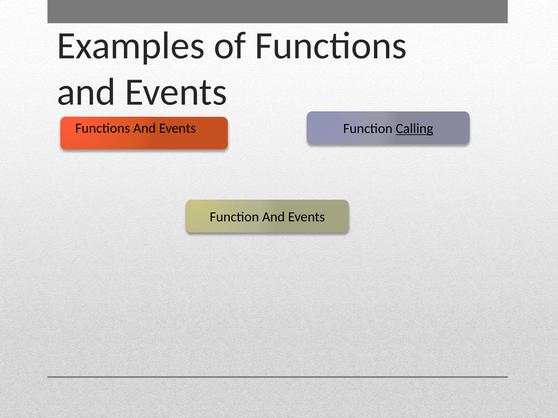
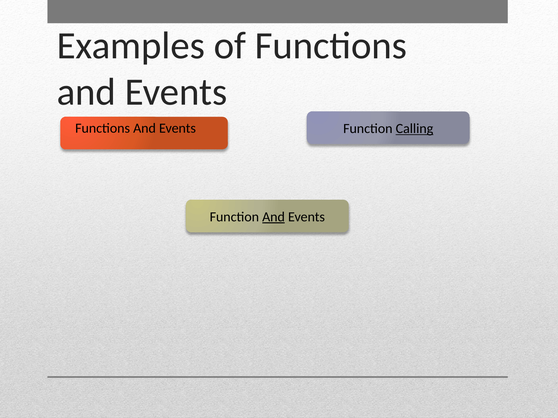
And at (274, 217) underline: none -> present
